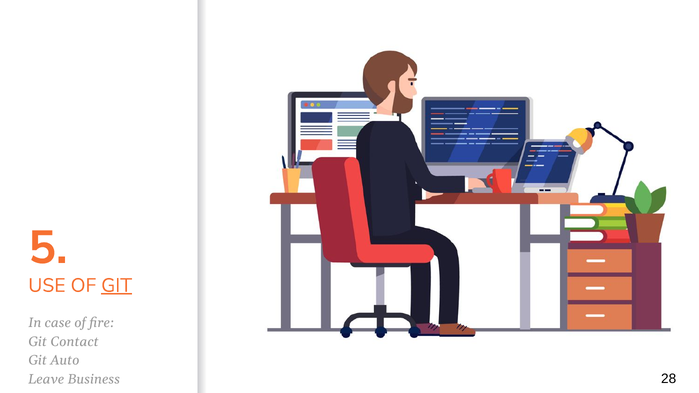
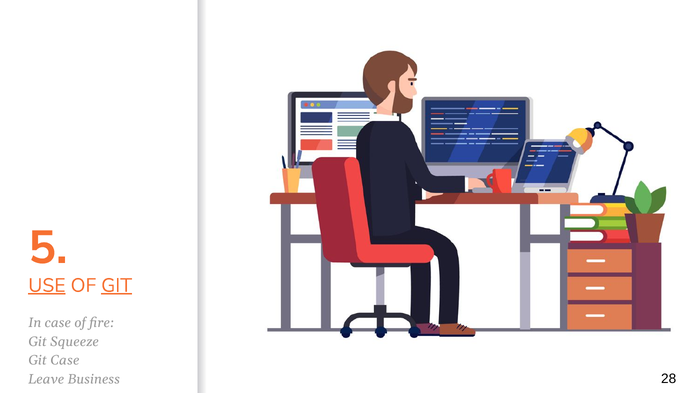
USE underline: none -> present
Contact: Contact -> Squeeze
Git Auto: Auto -> Case
